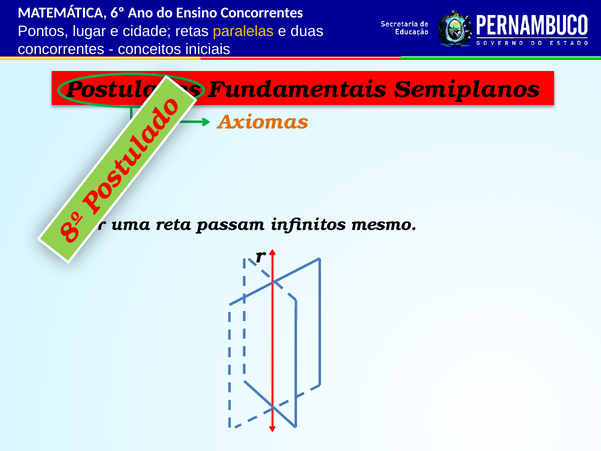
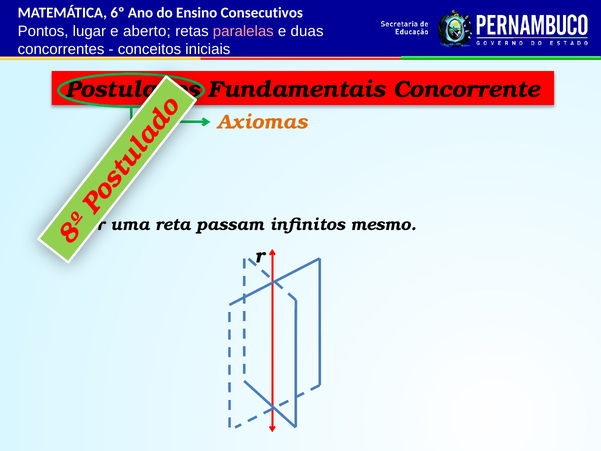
Ensino Concorrentes: Concorrentes -> Consecutivos
cidade: cidade -> aberto
paralelas colour: yellow -> pink
Semiplanos: Semiplanos -> Concorrente
